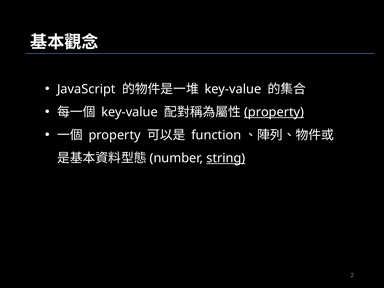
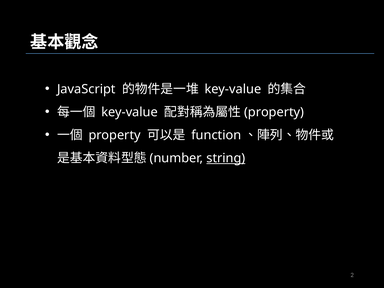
property at (274, 112) underline: present -> none
